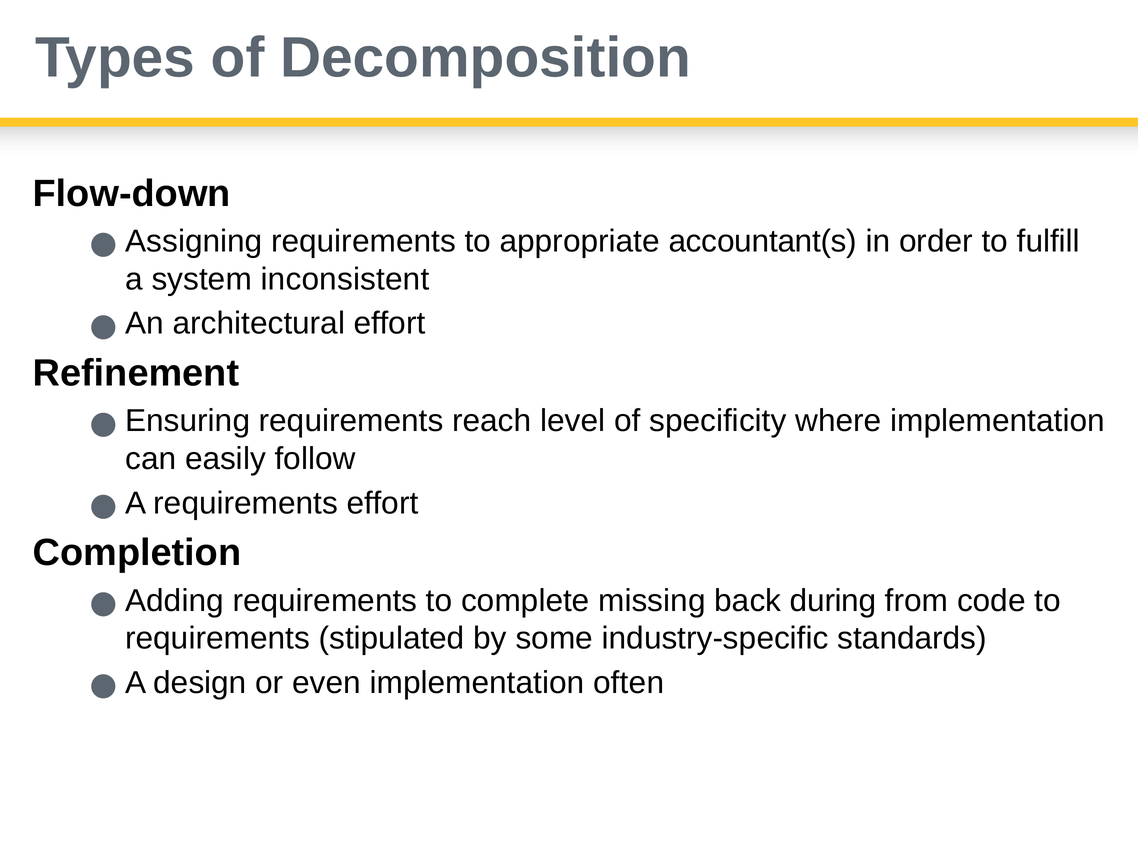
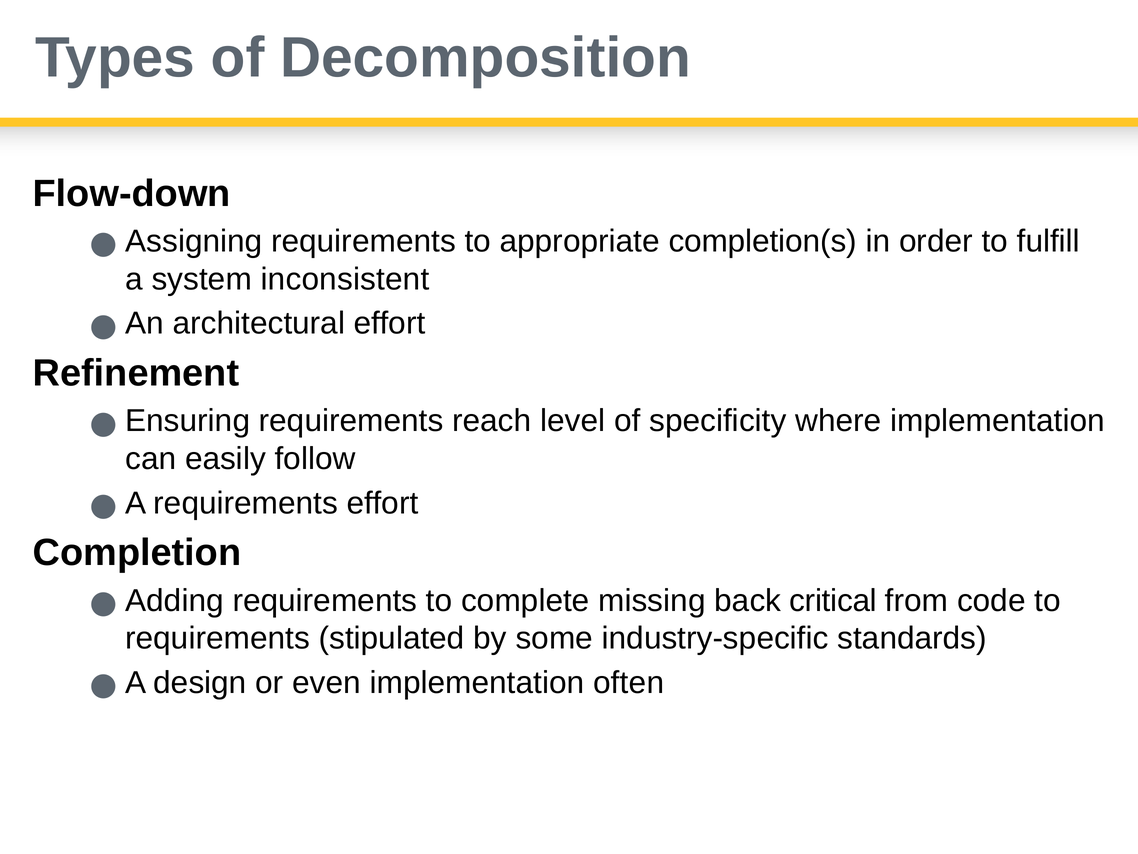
accountant(s: accountant(s -> completion(s
during: during -> critical
